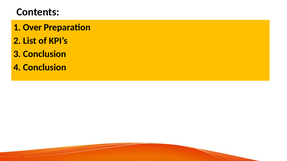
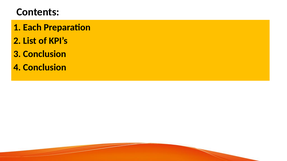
Over: Over -> Each
